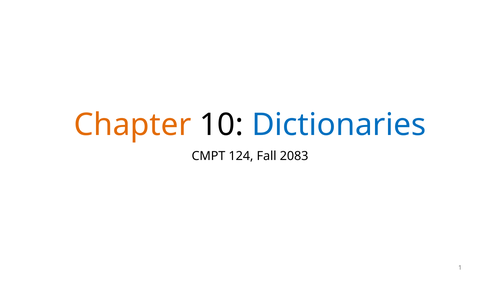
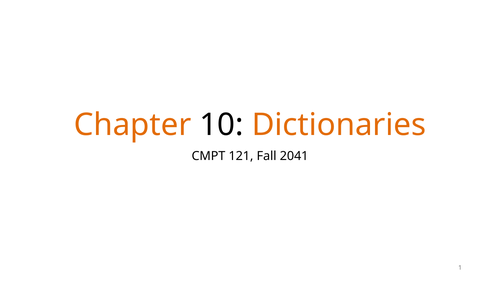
Dictionaries colour: blue -> orange
124: 124 -> 121
2083: 2083 -> 2041
